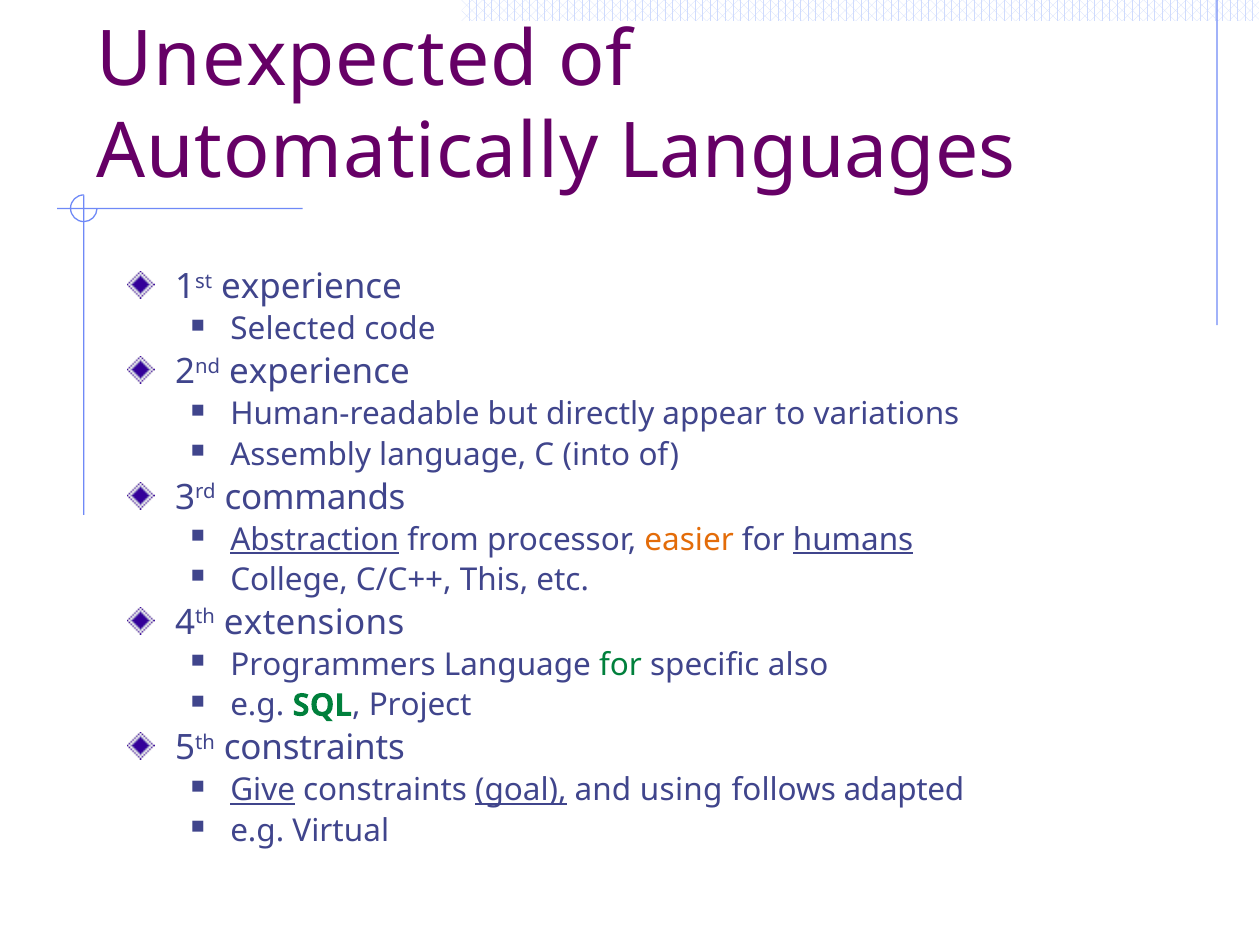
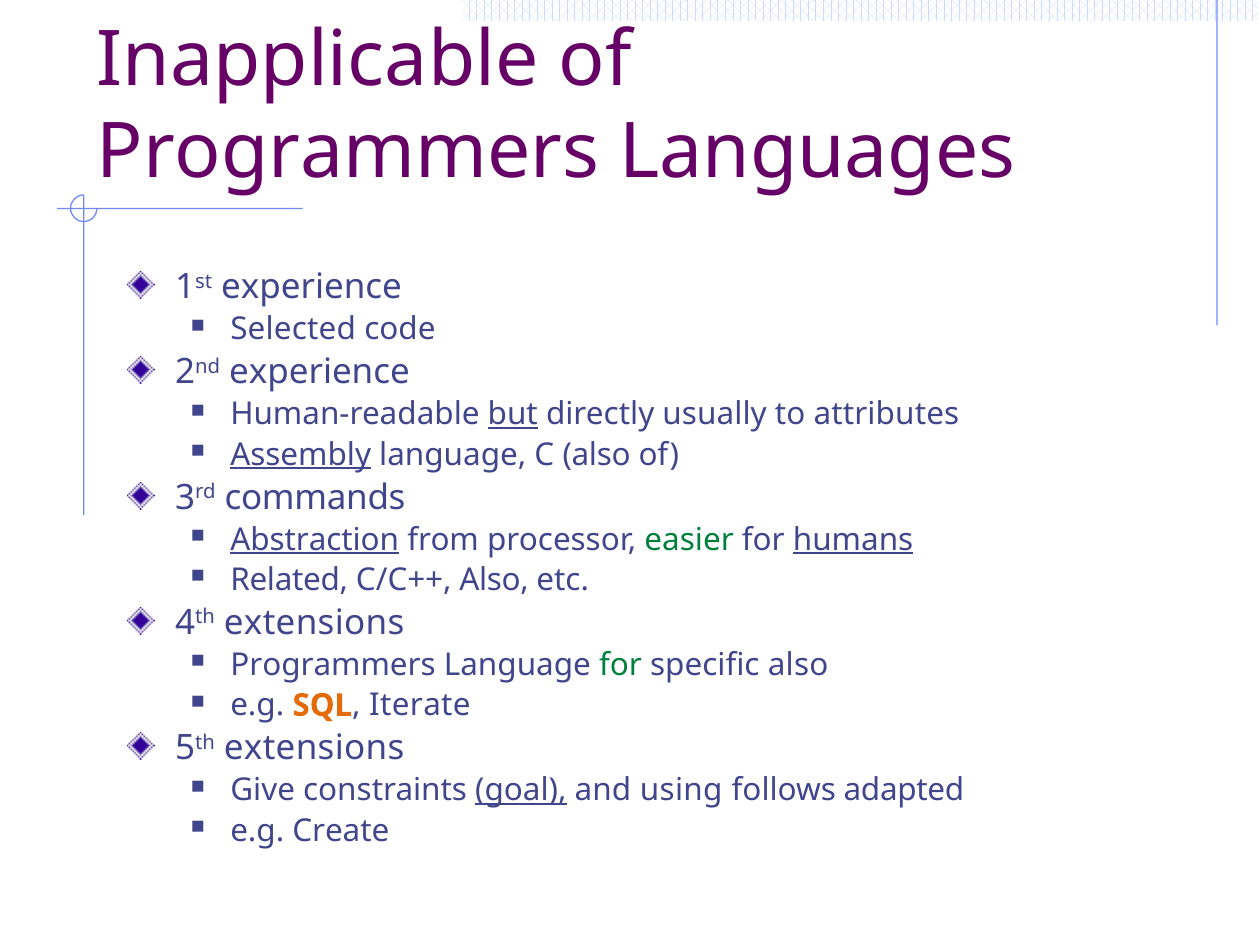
Unexpected: Unexpected -> Inapplicable
Automatically at (347, 152): Automatically -> Programmers
but underline: none -> present
appear: appear -> usually
variations: variations -> attributes
Assembly underline: none -> present
C into: into -> also
easier colour: orange -> green
College: College -> Related
C/C++ This: This -> Also
SQL colour: green -> orange
Project: Project -> Iterate
5th constraints: constraints -> extensions
Give underline: present -> none
Virtual: Virtual -> Create
